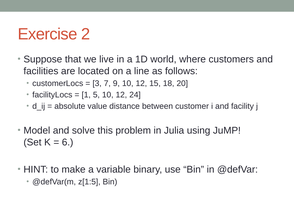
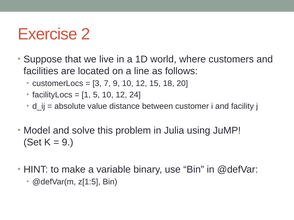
6 at (68, 143): 6 -> 9
